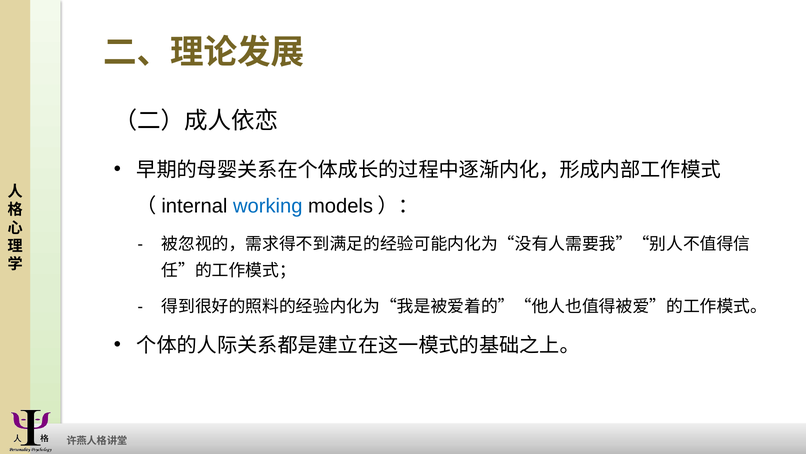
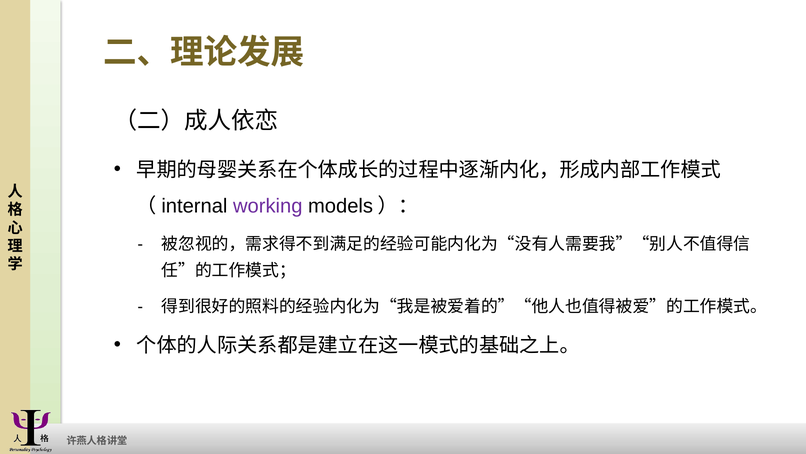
working colour: blue -> purple
